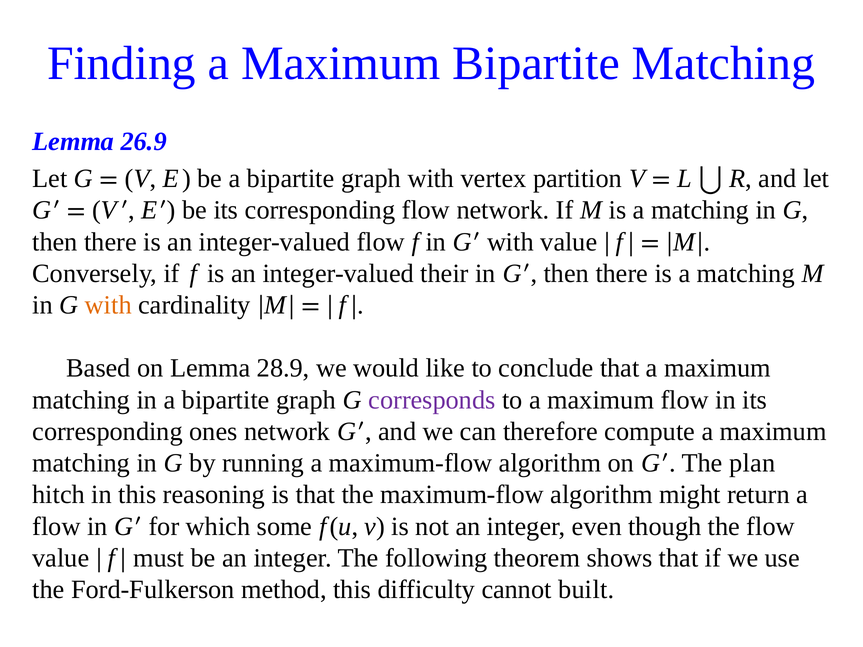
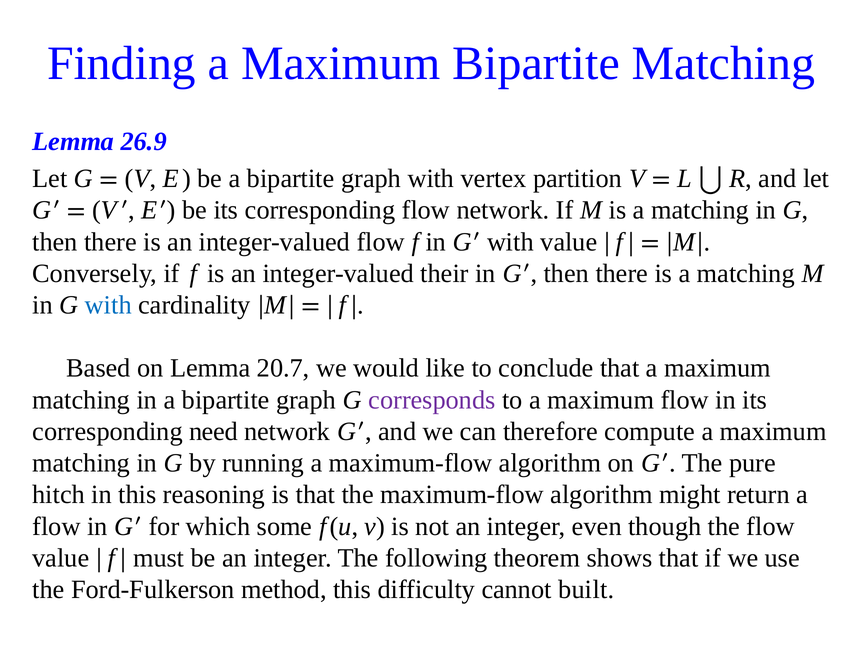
with at (108, 305) colour: orange -> blue
28.9: 28.9 -> 20.7
ones: ones -> need
plan: plan -> pure
